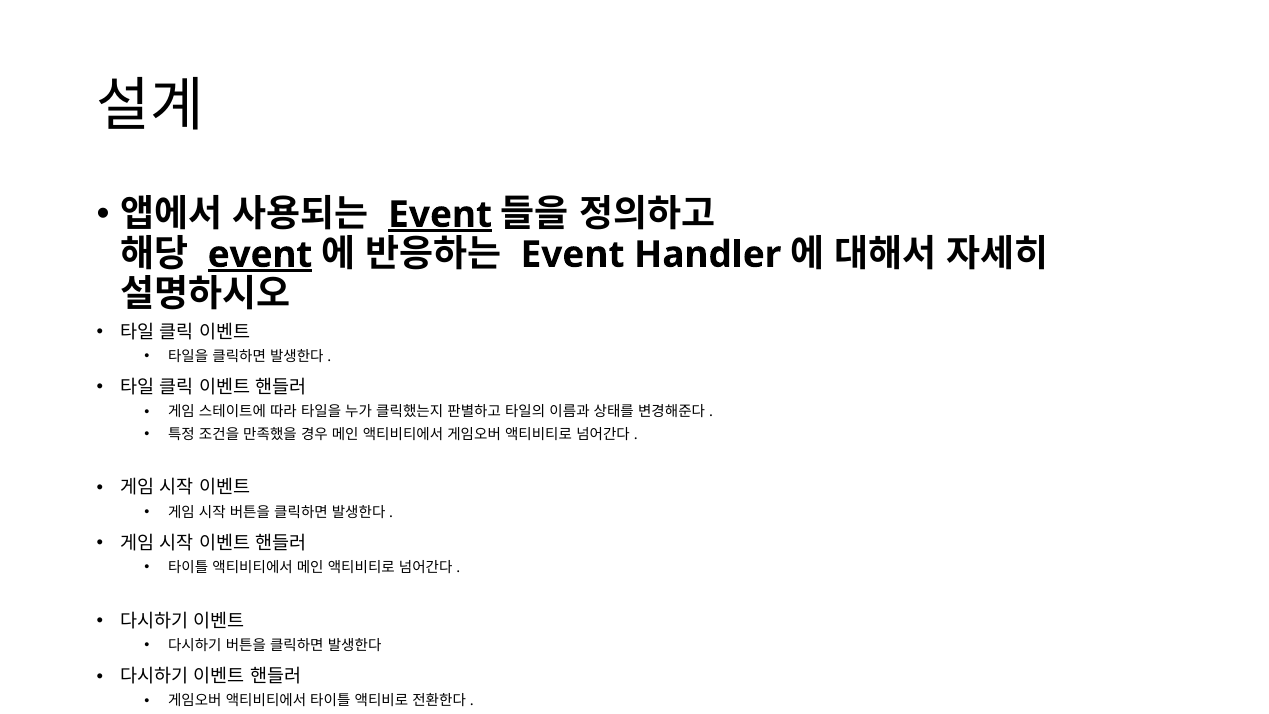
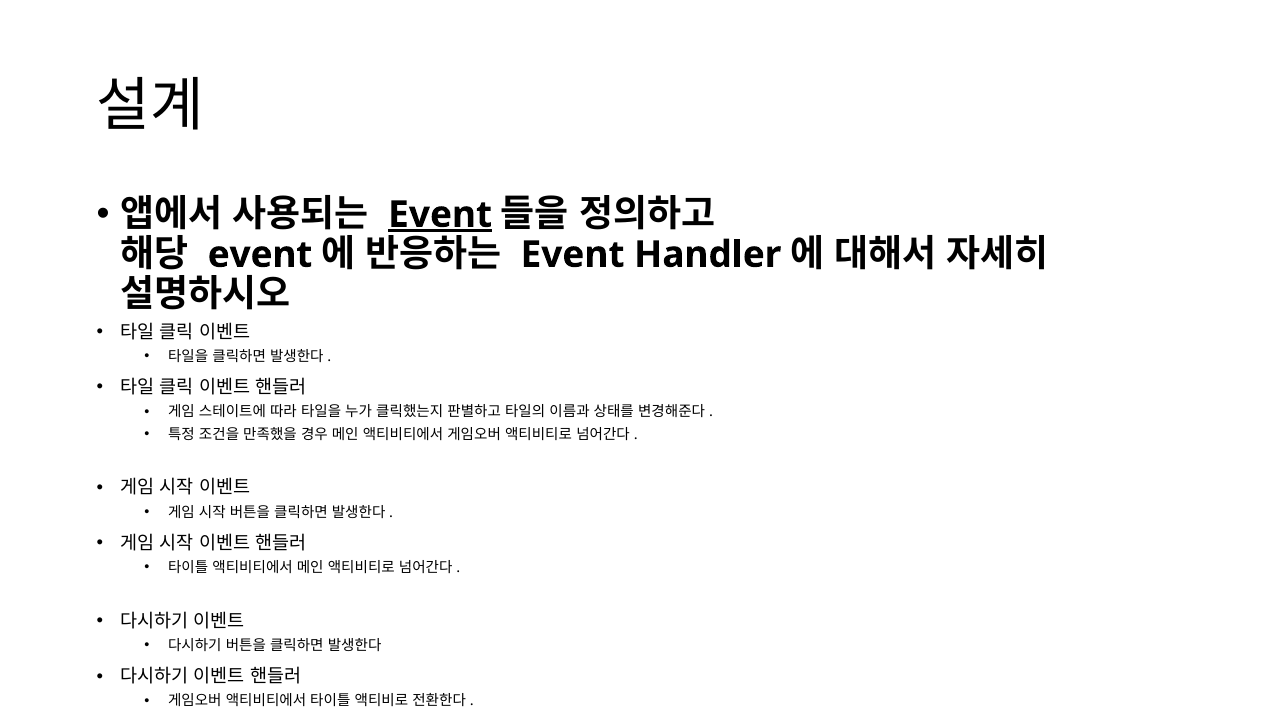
event at (260, 255) underline: present -> none
